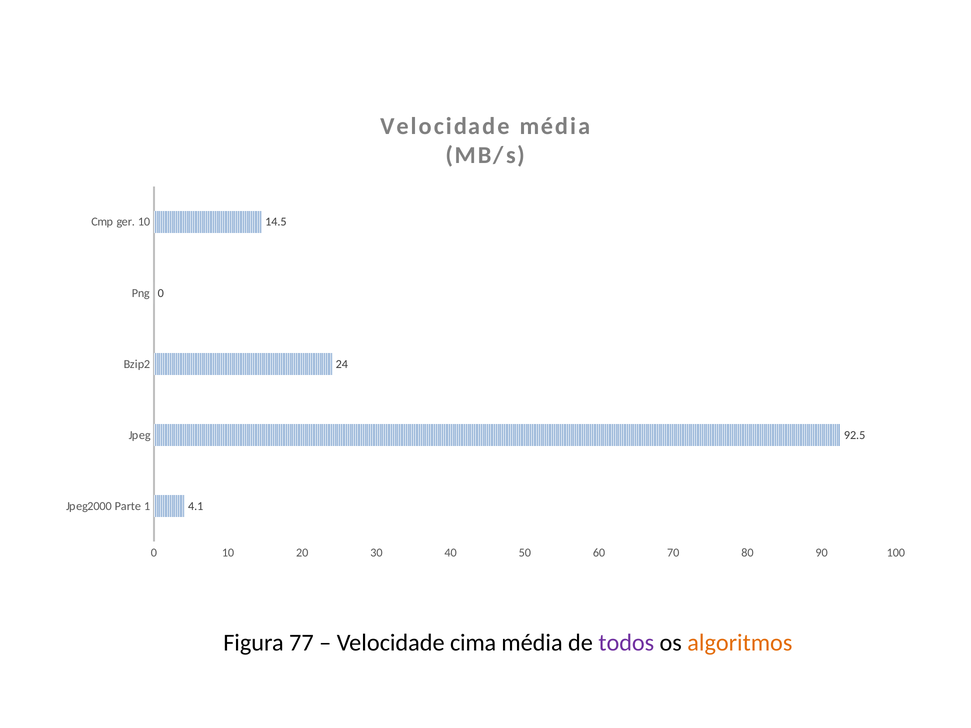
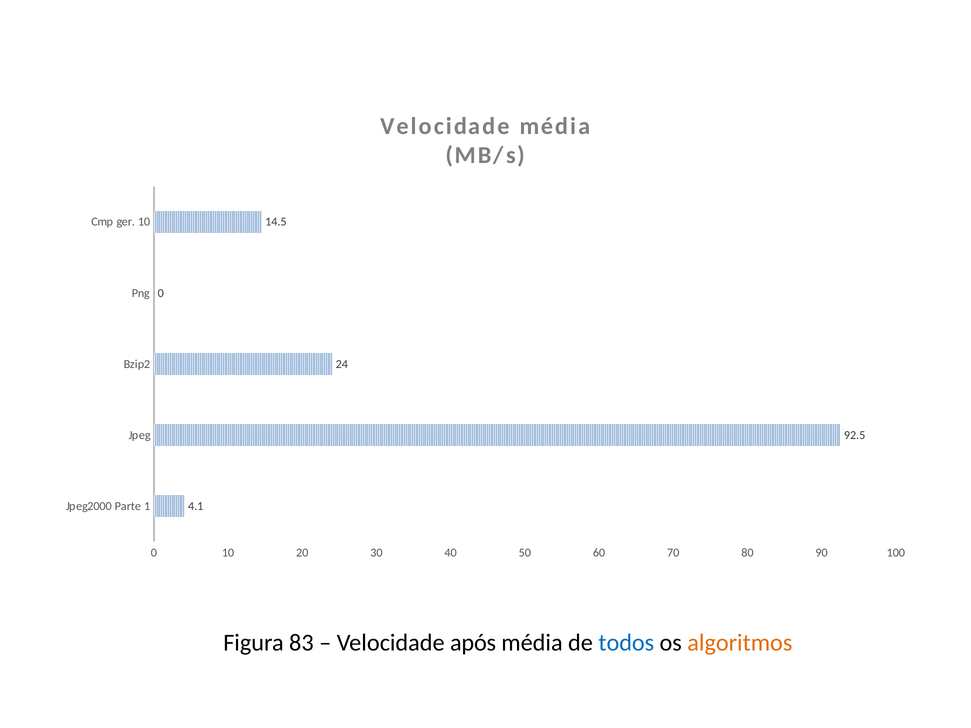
77: 77 -> 83
cima: cima -> após
todos colour: purple -> blue
